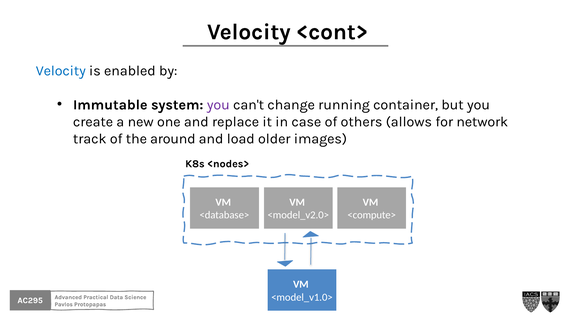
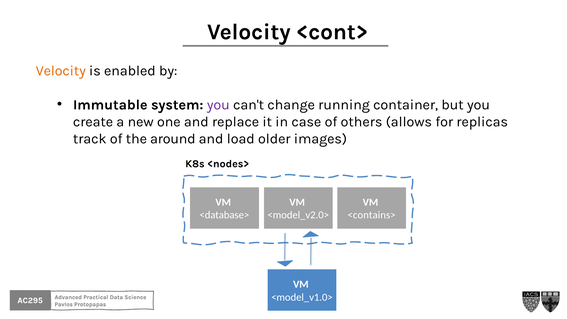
Velocity at (61, 71) colour: blue -> orange
network: network -> replicas
<compute>: <compute> -> <contains>
